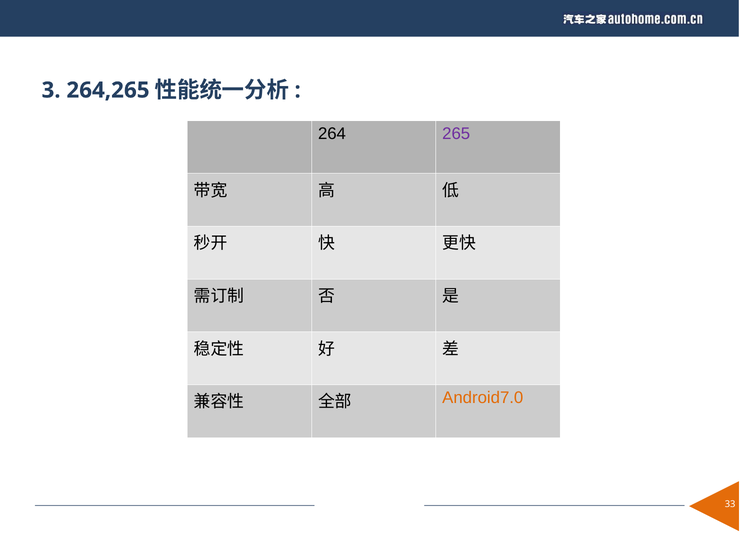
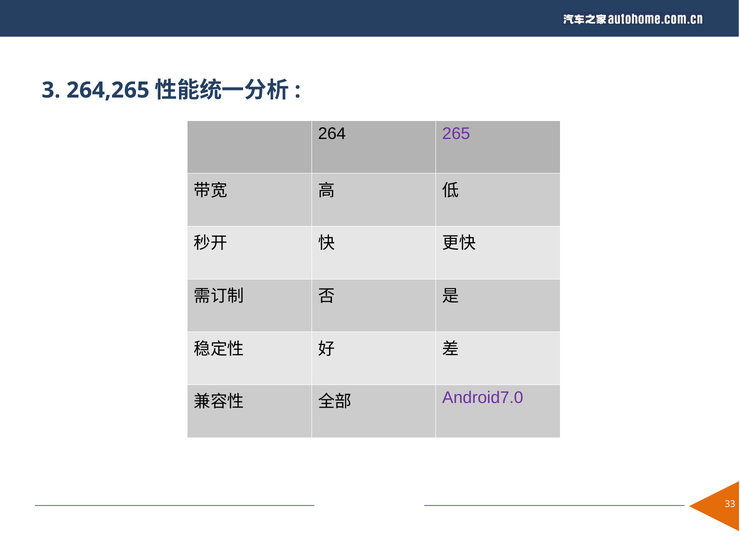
Android7.0 colour: orange -> purple
